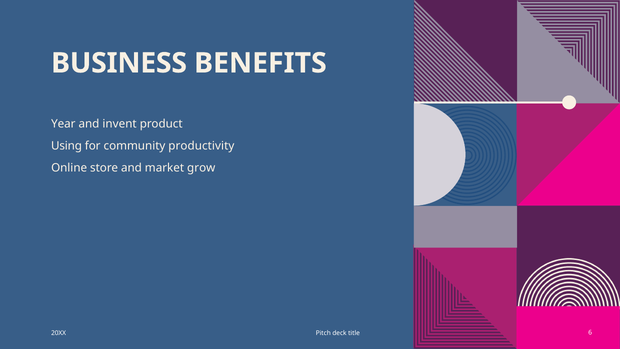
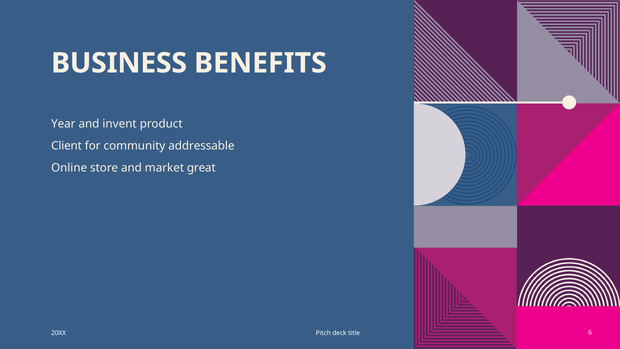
Using: Using -> Client
productivity: productivity -> addressable
grow: grow -> great
